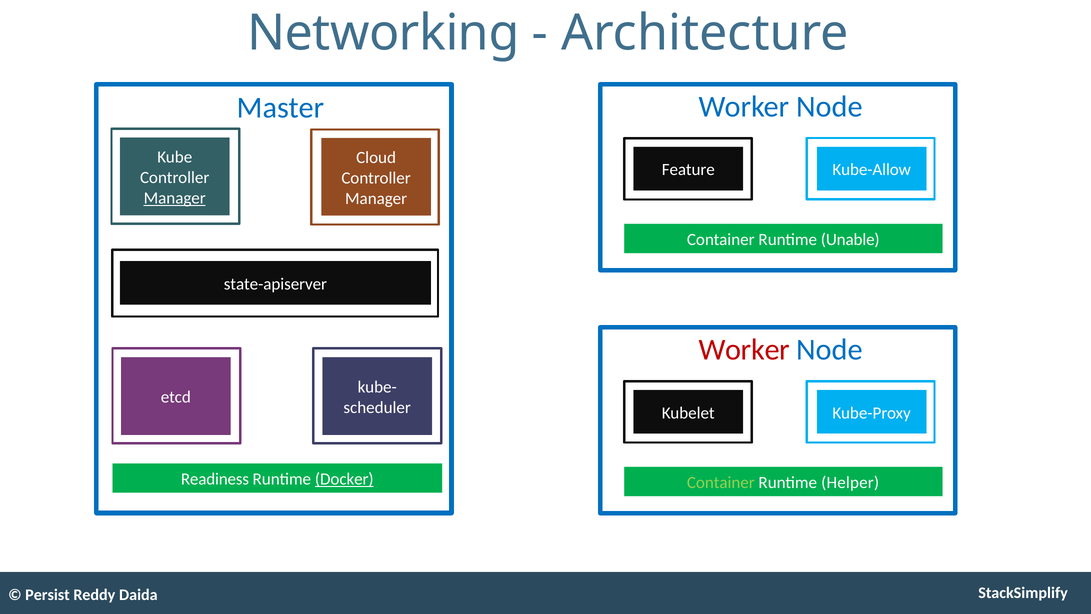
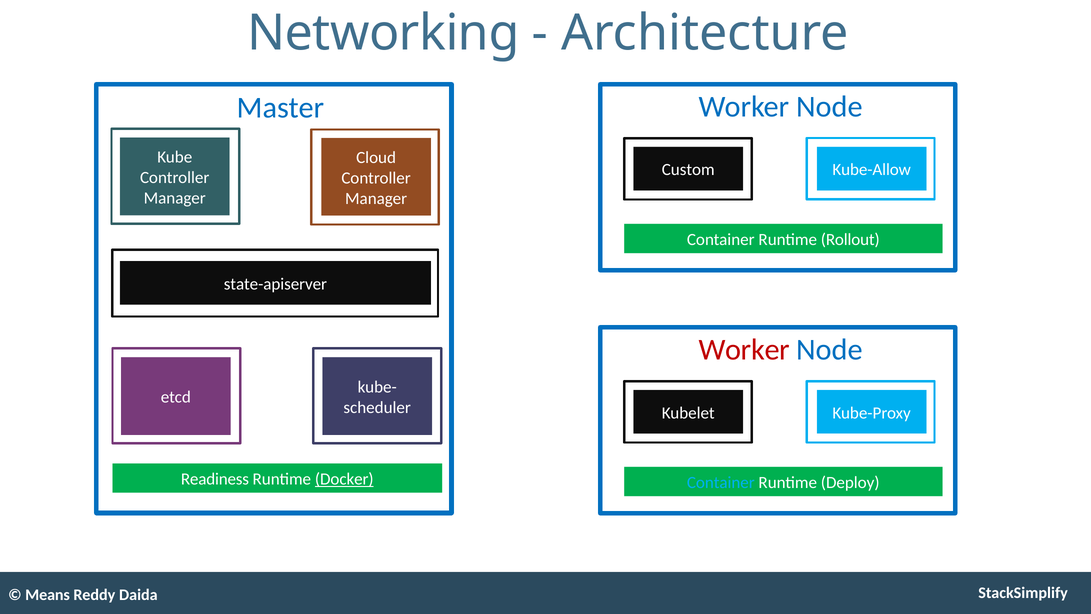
Feature: Feature -> Custom
Manager at (175, 198) underline: present -> none
Unable: Unable -> Rollout
Container at (721, 482) colour: light green -> light blue
Helper: Helper -> Deploy
Persist: Persist -> Means
